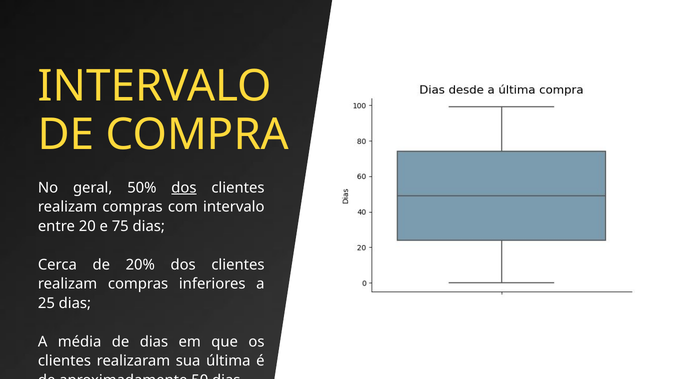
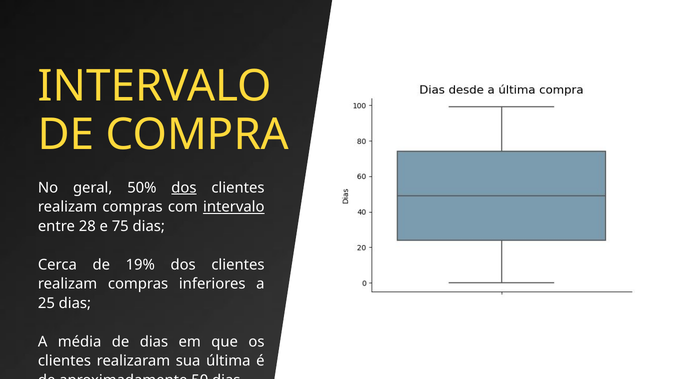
intervalo at (234, 207) underline: none -> present
20: 20 -> 28
20%: 20% -> 19%
